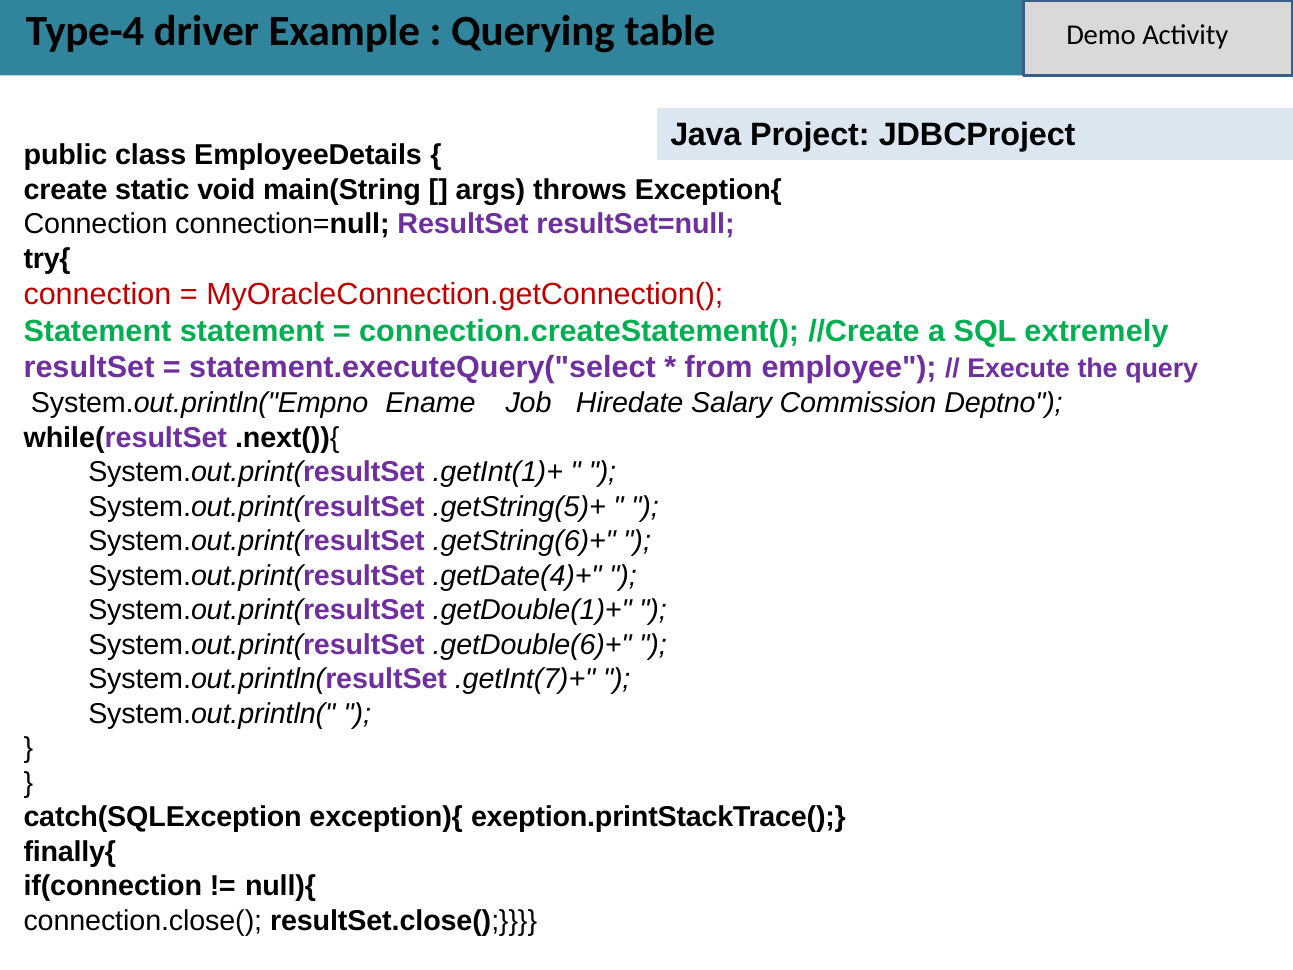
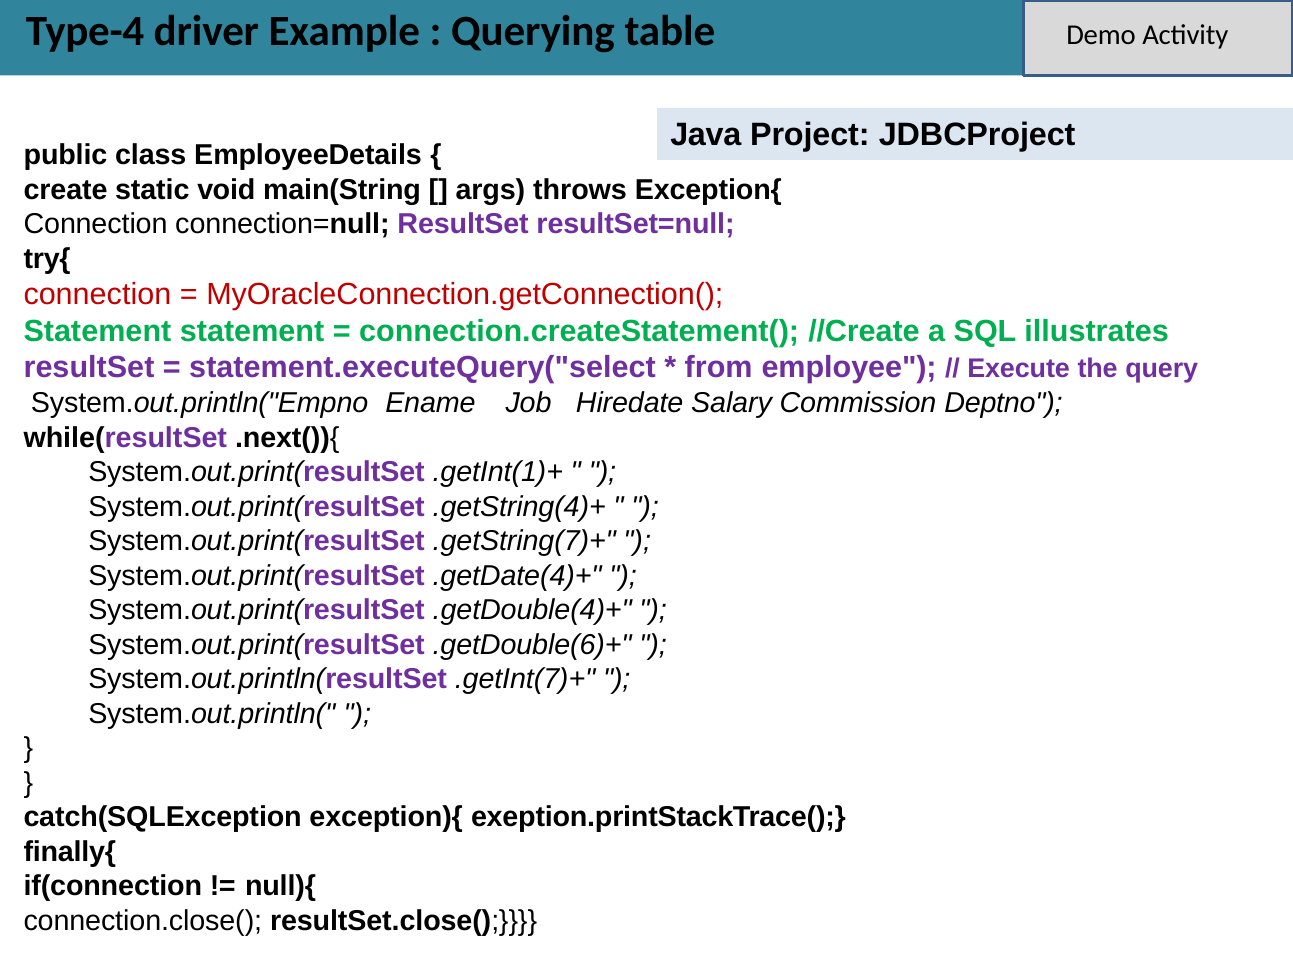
extremely: extremely -> illustrates
.getString(5)+: .getString(5)+ -> .getString(4)+
.getString(6)+: .getString(6)+ -> .getString(7)+
.getDouble(1)+: .getDouble(1)+ -> .getDouble(4)+
